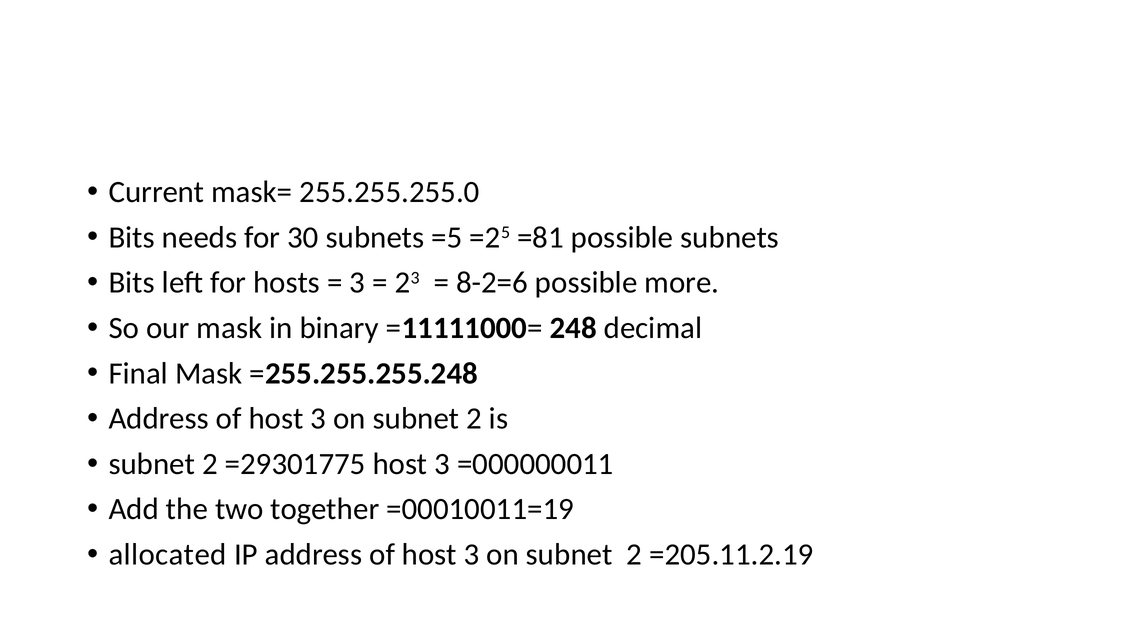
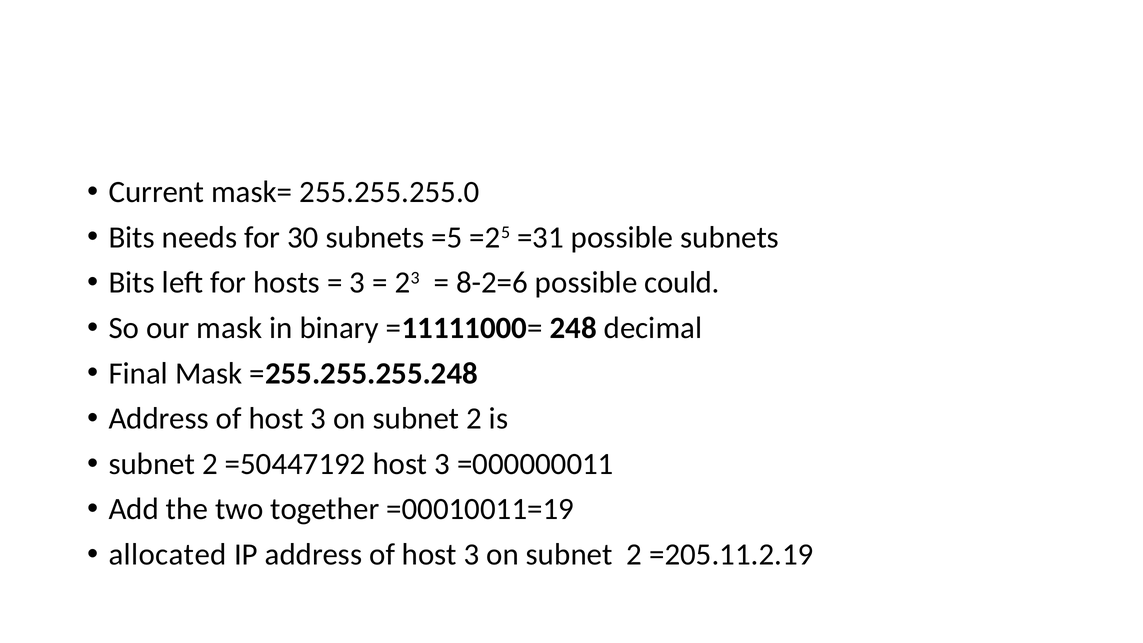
=81: =81 -> =31
more: more -> could
=29301775: =29301775 -> =50447192
